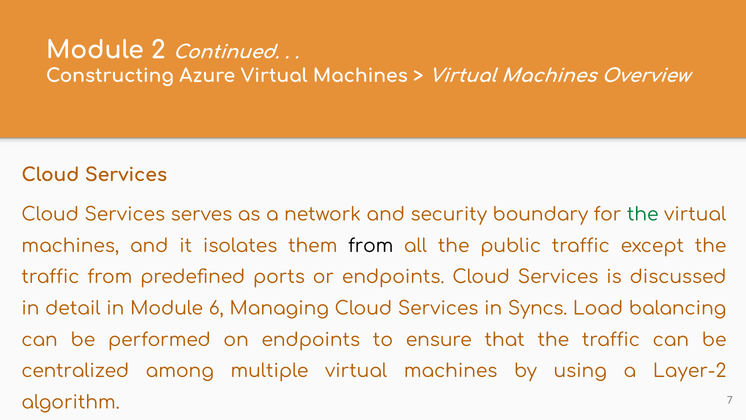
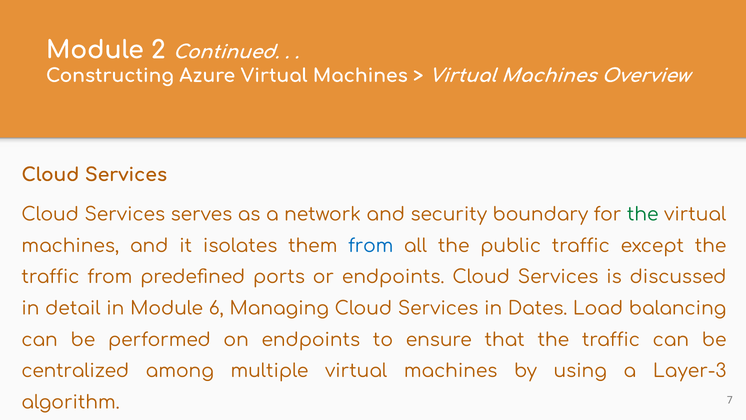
from at (371, 246) colour: black -> blue
Syncs: Syncs -> Dates
Layer-2: Layer-2 -> Layer-3
